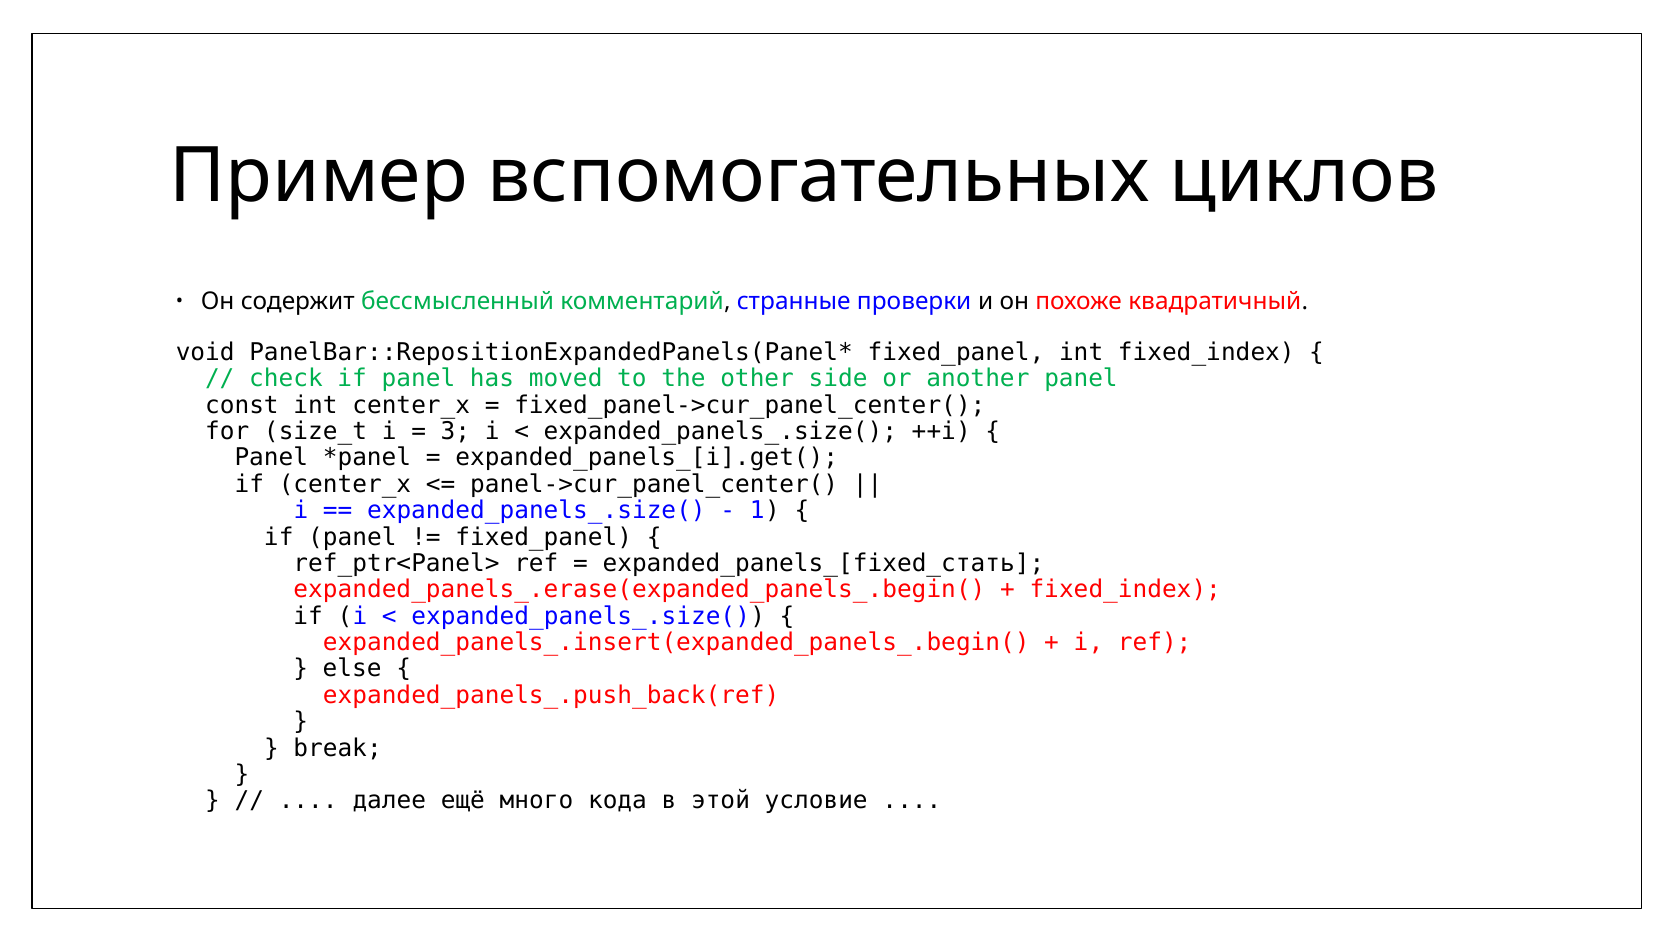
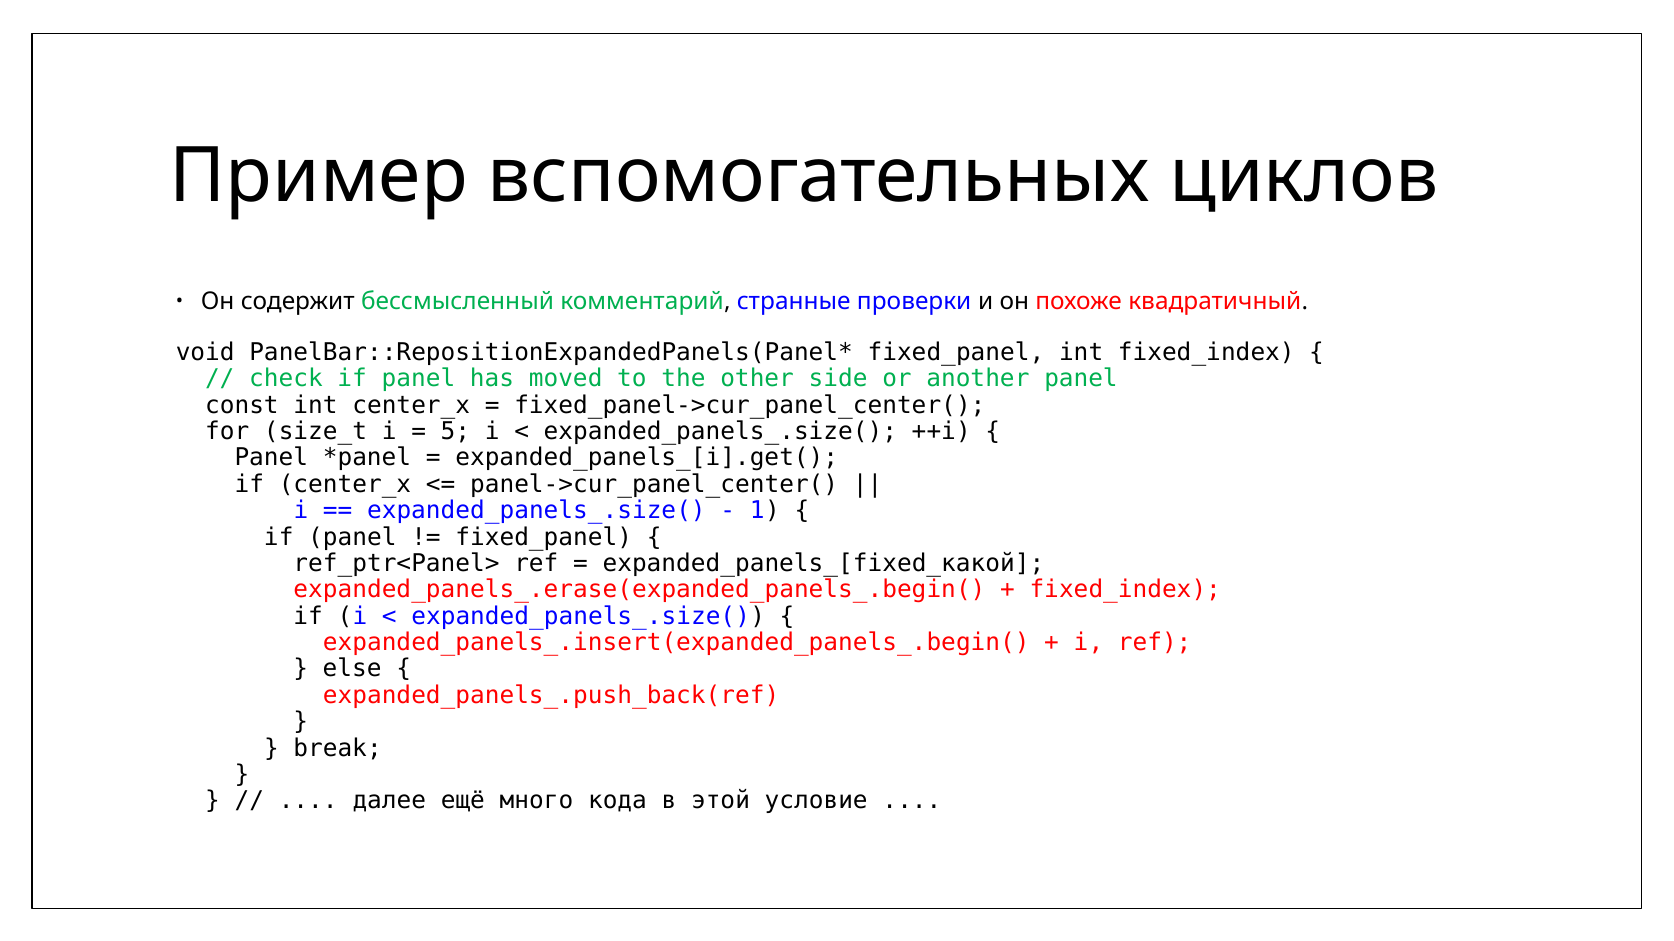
3: 3 -> 5
expanded_panels_[fixed_стать: expanded_panels_[fixed_стать -> expanded_panels_[fixed_какой
